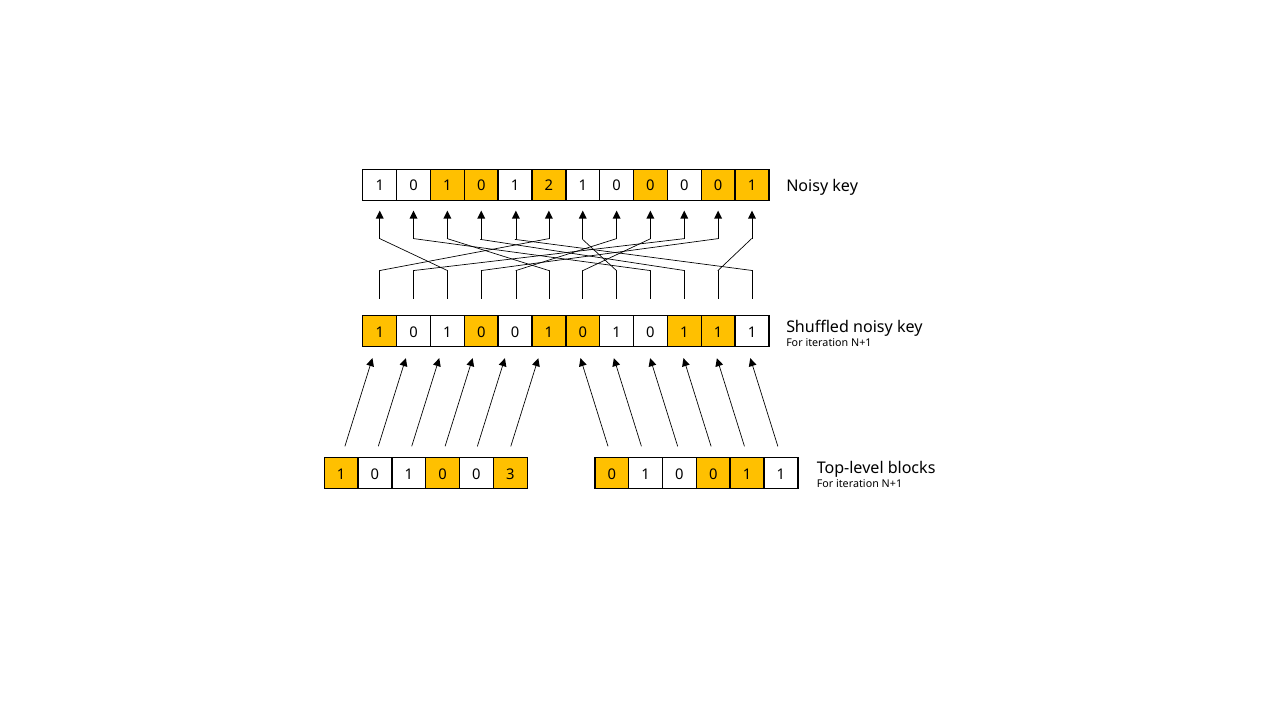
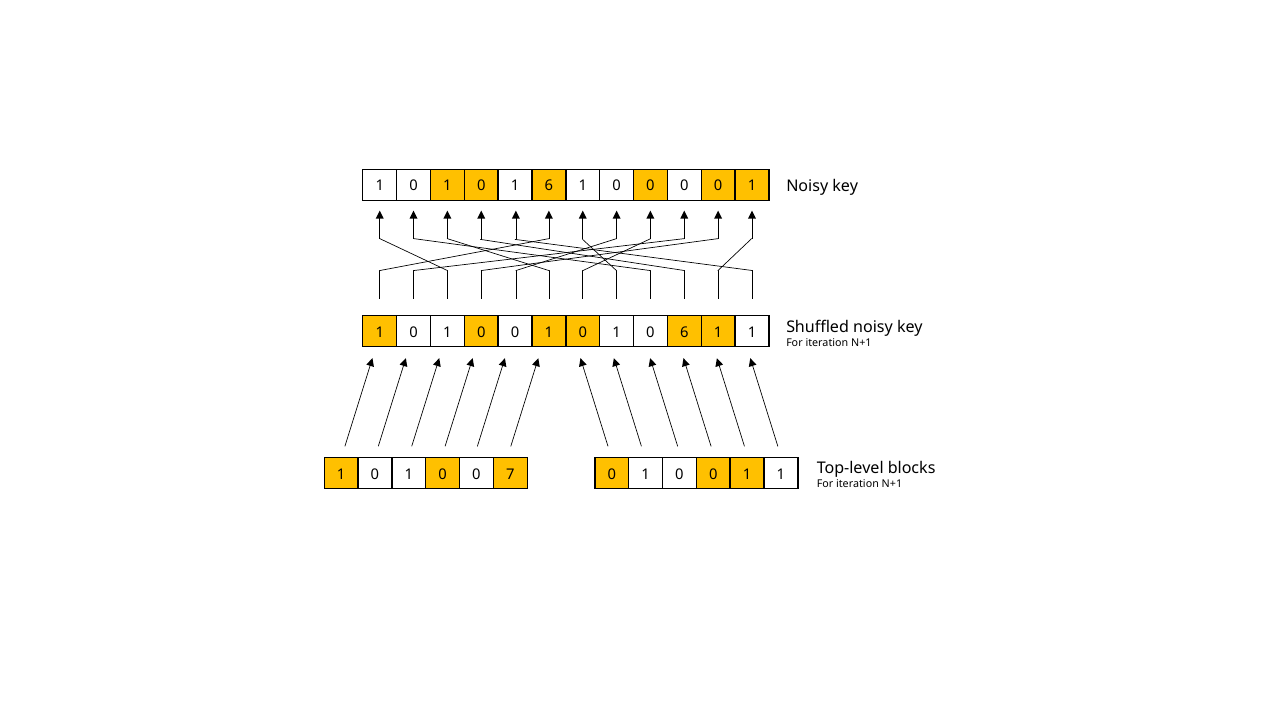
1 2: 2 -> 6
1 at (684, 332): 1 -> 6
3: 3 -> 7
